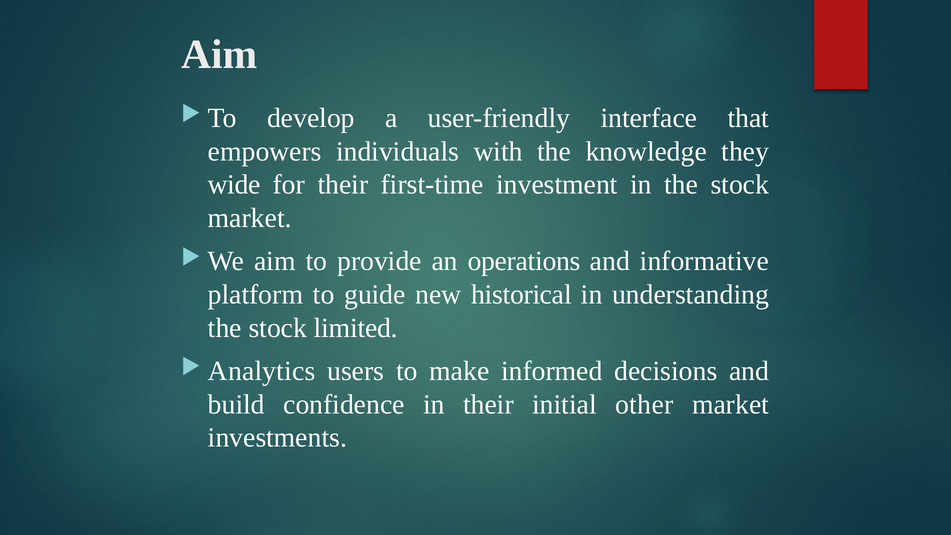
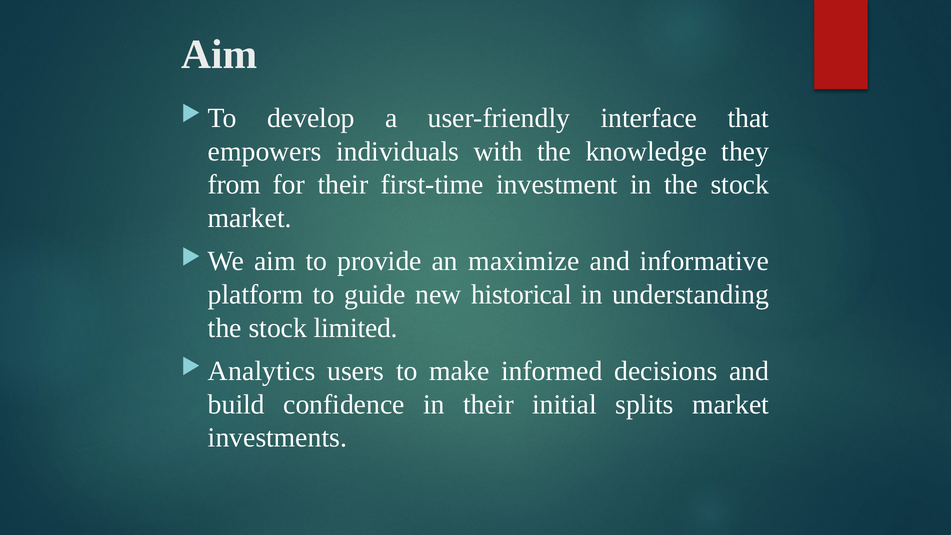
wide: wide -> from
operations: operations -> maximize
other: other -> splits
